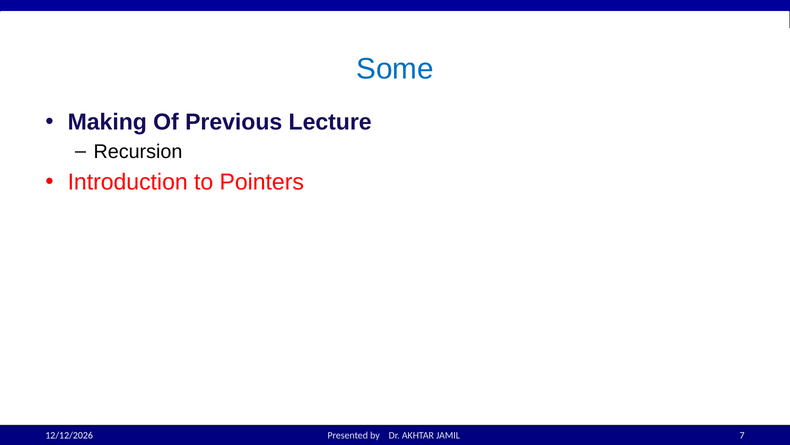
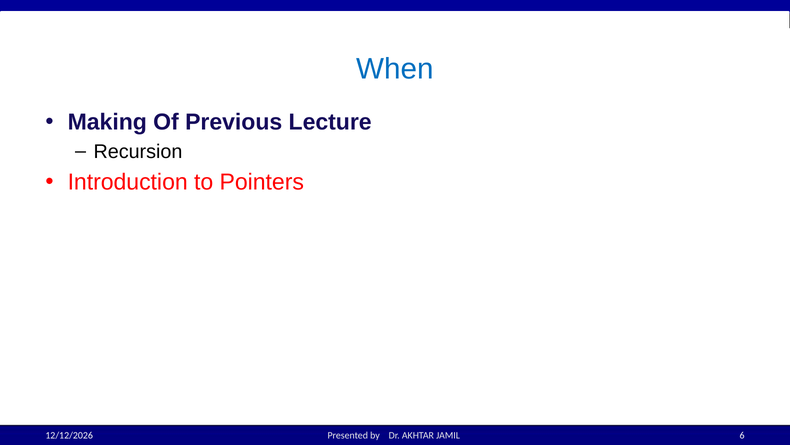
Some: Some -> When
7: 7 -> 6
